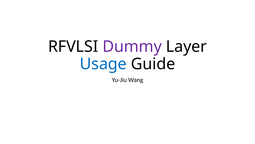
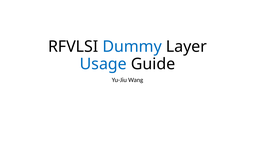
Dummy colour: purple -> blue
